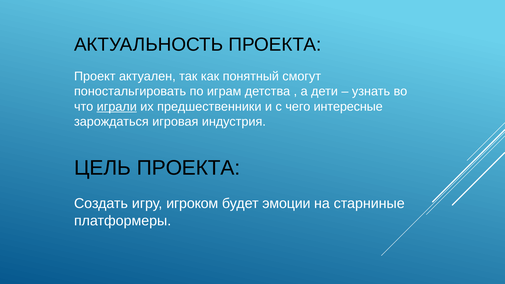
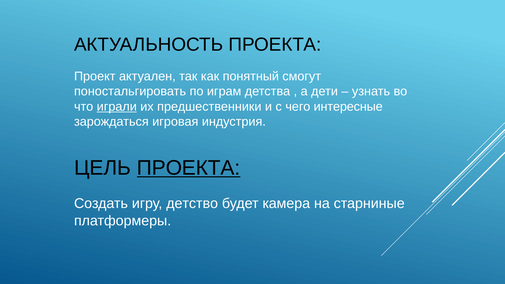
ПРОЕКТА at (189, 168) underline: none -> present
игроком: игроком -> детство
эмоции: эмоции -> камера
